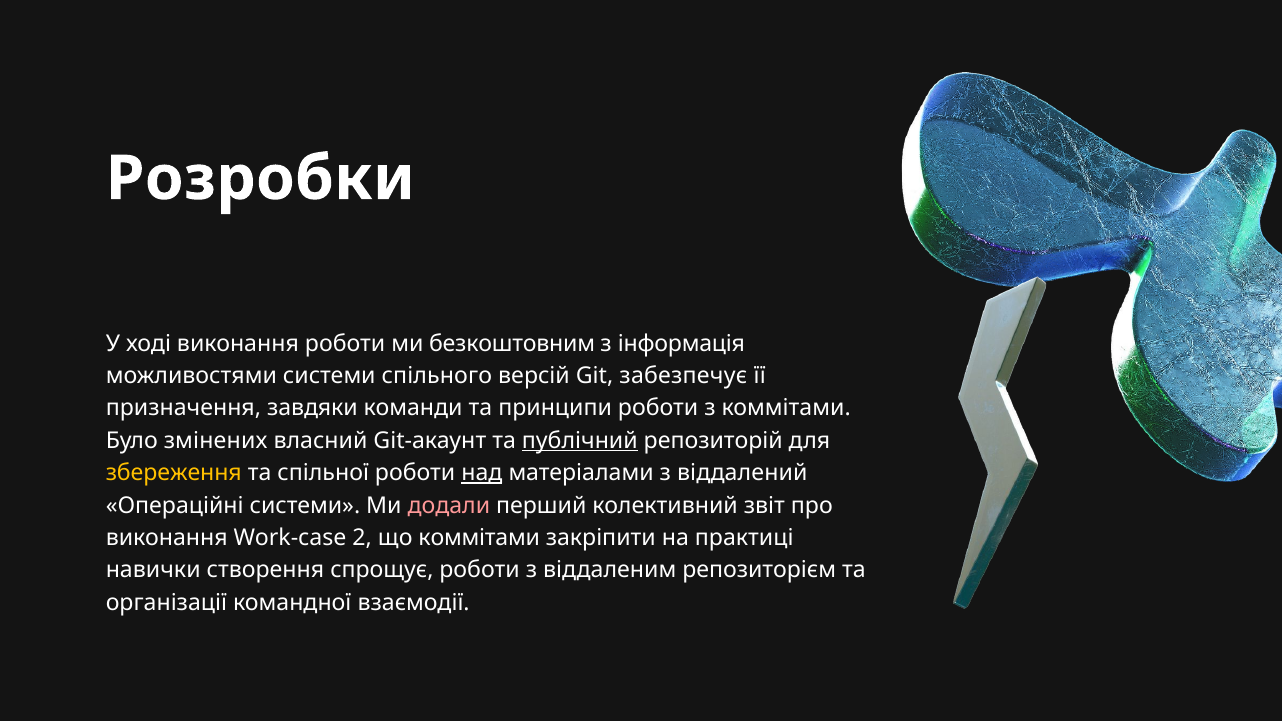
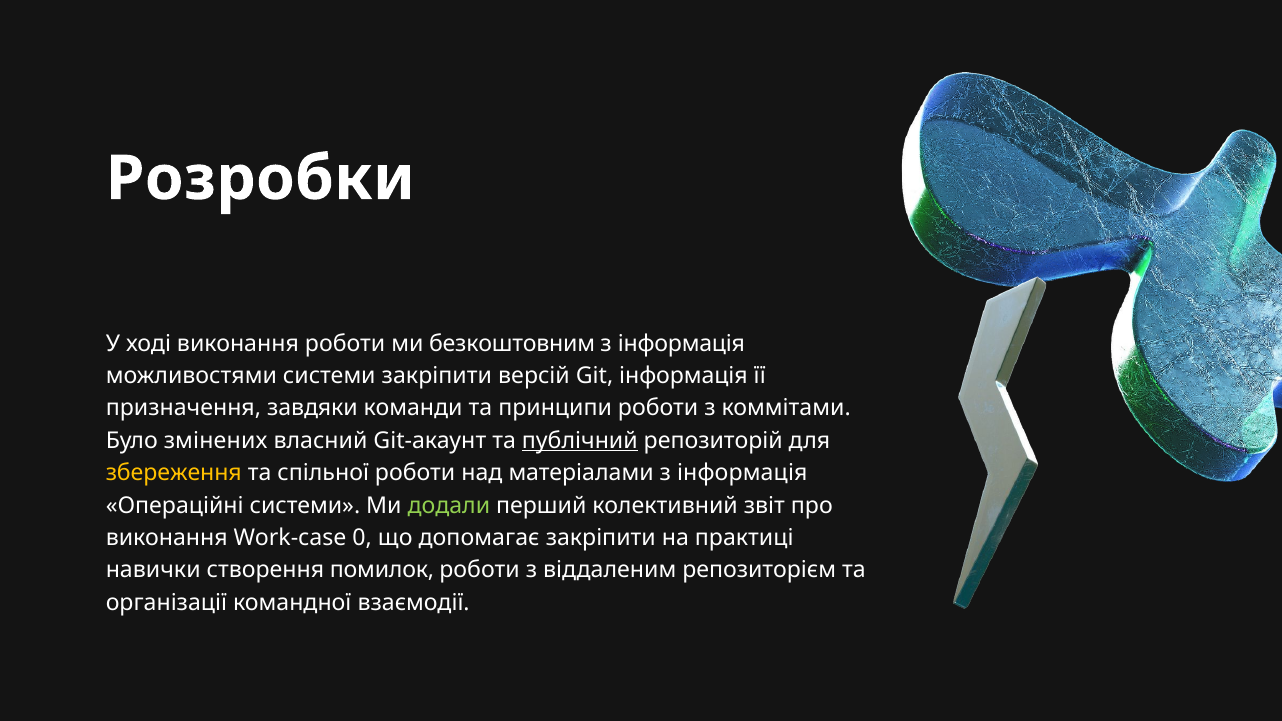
системи спільного: спільного -> закріпити
Git забезпечує: забезпечує -> інформація
над underline: present -> none
матеріалами з віддалений: віддалений -> інформація
додали colour: pink -> light green
2: 2 -> 0
що коммітами: коммітами -> допомагає
спрощує: спрощує -> помилок
